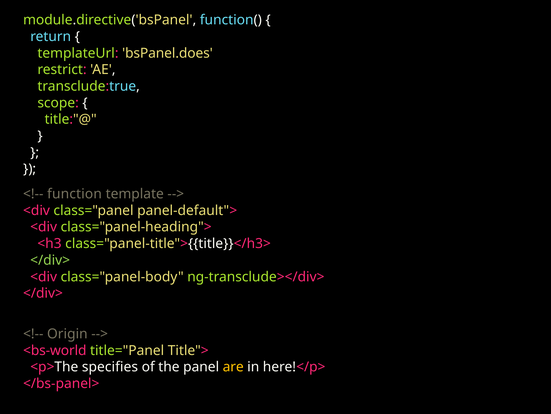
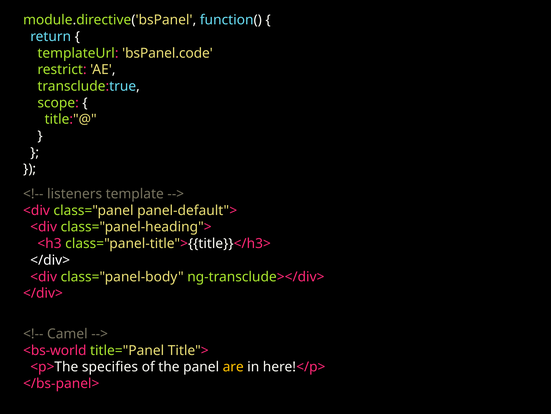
bsPanel.does: bsPanel.does -> bsPanel.code
function: function -> listeners
</div> at (50, 260) colour: light green -> white
Origin: Origin -> Camel
